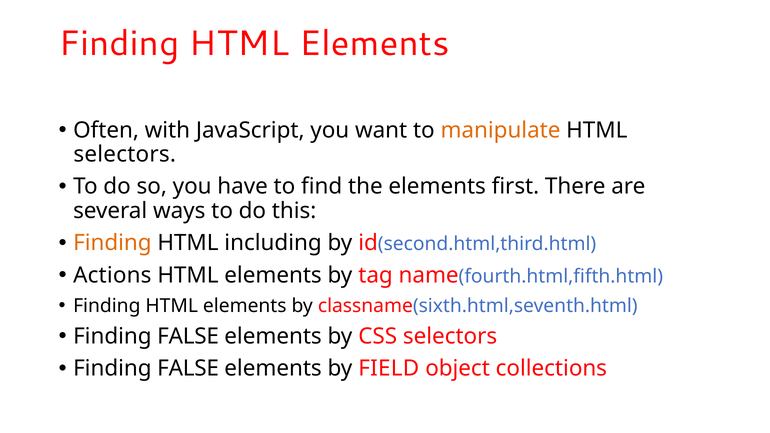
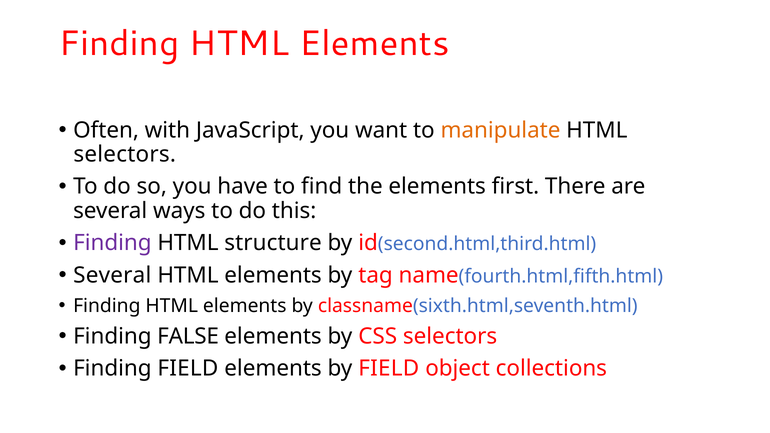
Finding at (112, 243) colour: orange -> purple
including: including -> structure
Actions at (112, 275): Actions -> Several
FALSE at (188, 369): FALSE -> FIELD
